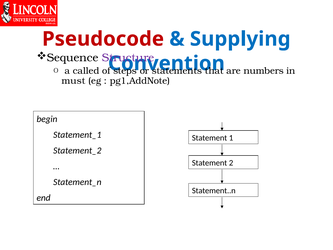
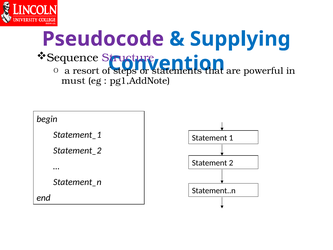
Pseudocode colour: red -> purple
called: called -> resort
numbers: numbers -> powerful
